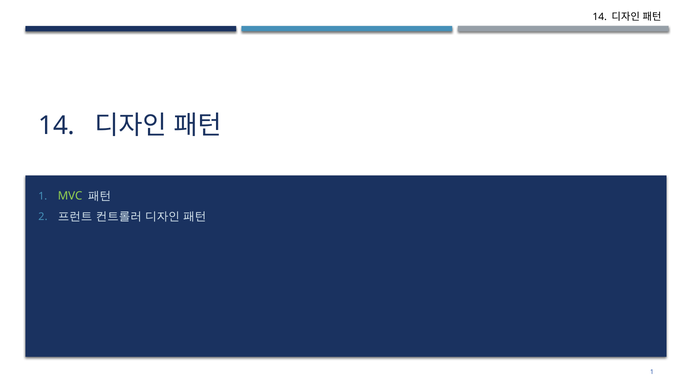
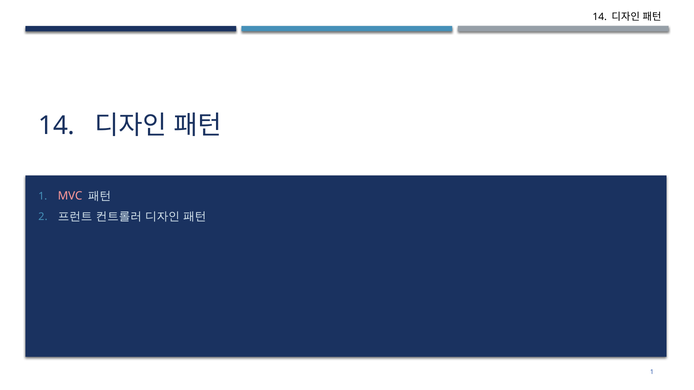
MVC colour: light green -> pink
